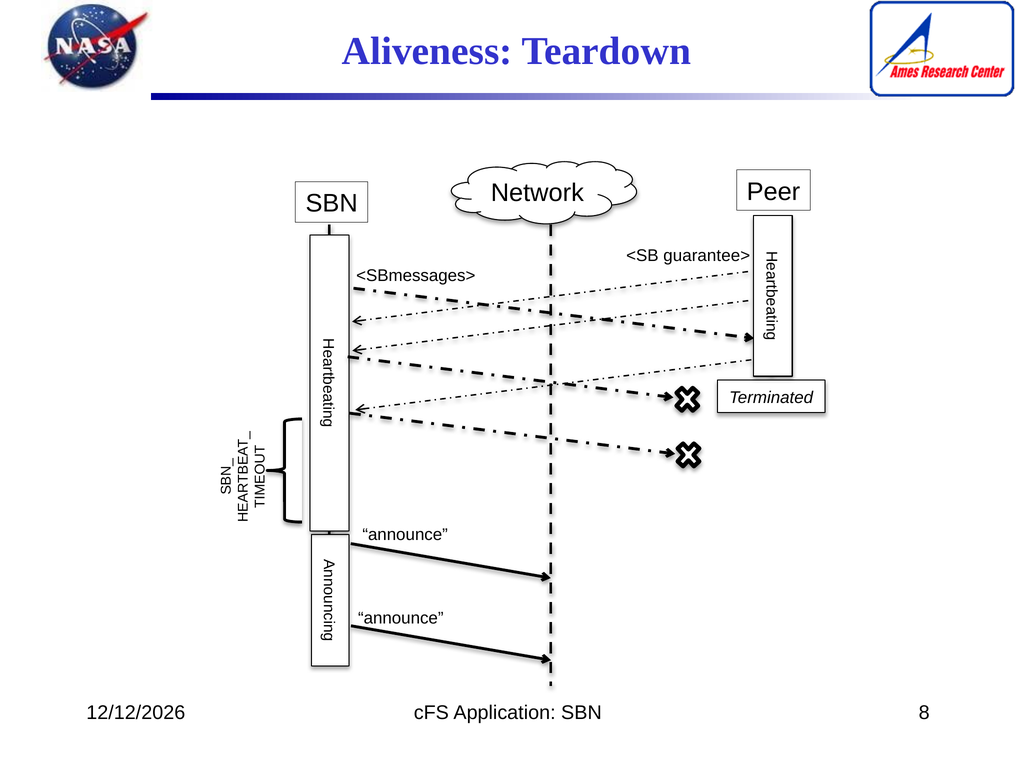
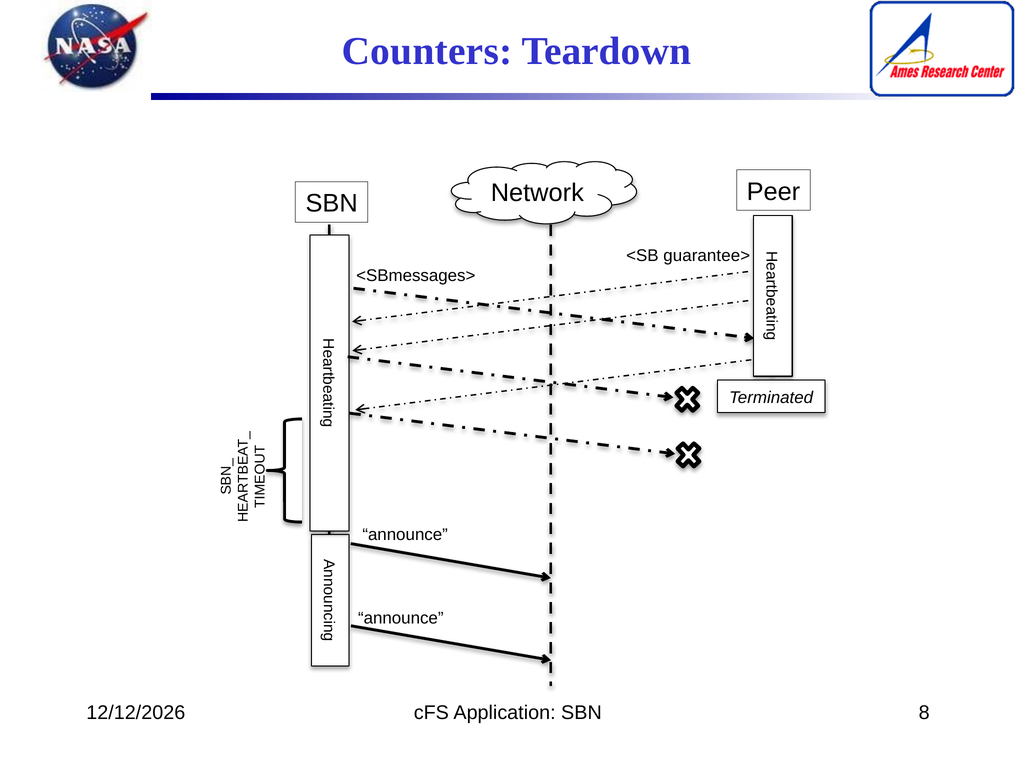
Aliveness: Aliveness -> Counters
